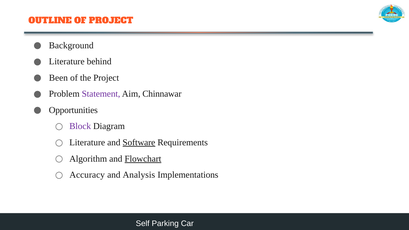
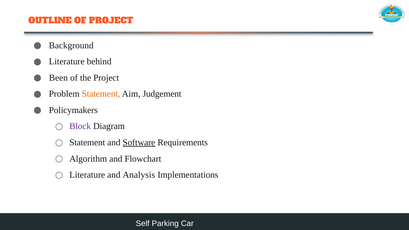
Statement at (101, 94) colour: purple -> orange
Chinnawar: Chinnawar -> Judgement
Opportunities: Opportunities -> Policymakers
Literature at (87, 143): Literature -> Statement
Flowchart underline: present -> none
Accuracy at (87, 175): Accuracy -> Literature
